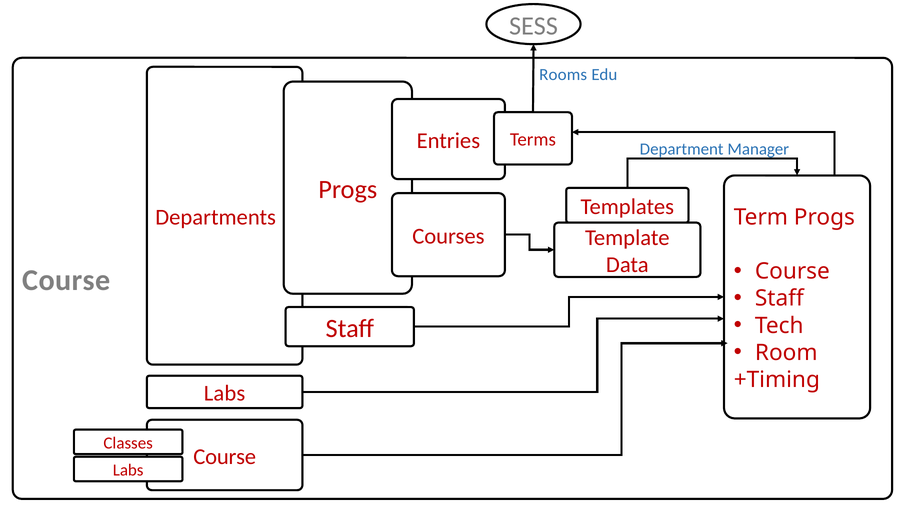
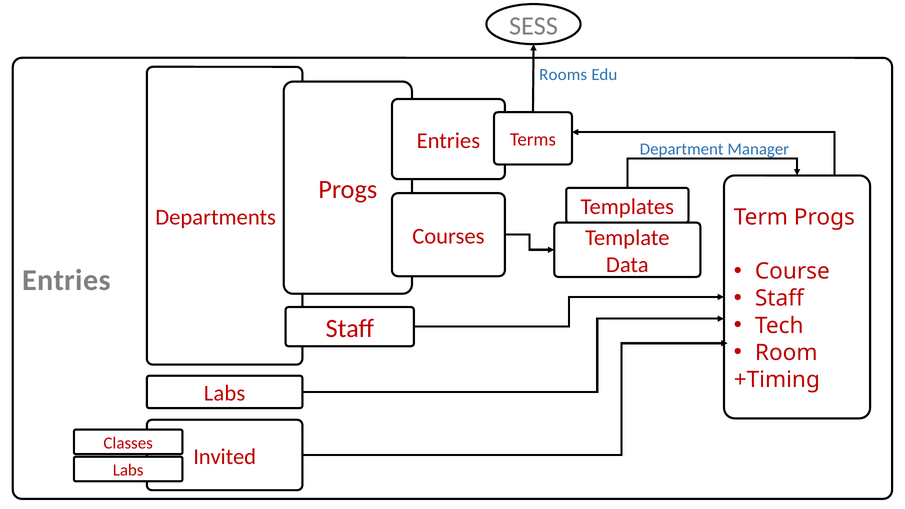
Course at (66, 280): Course -> Entries
Course at (225, 457): Course -> Invited
